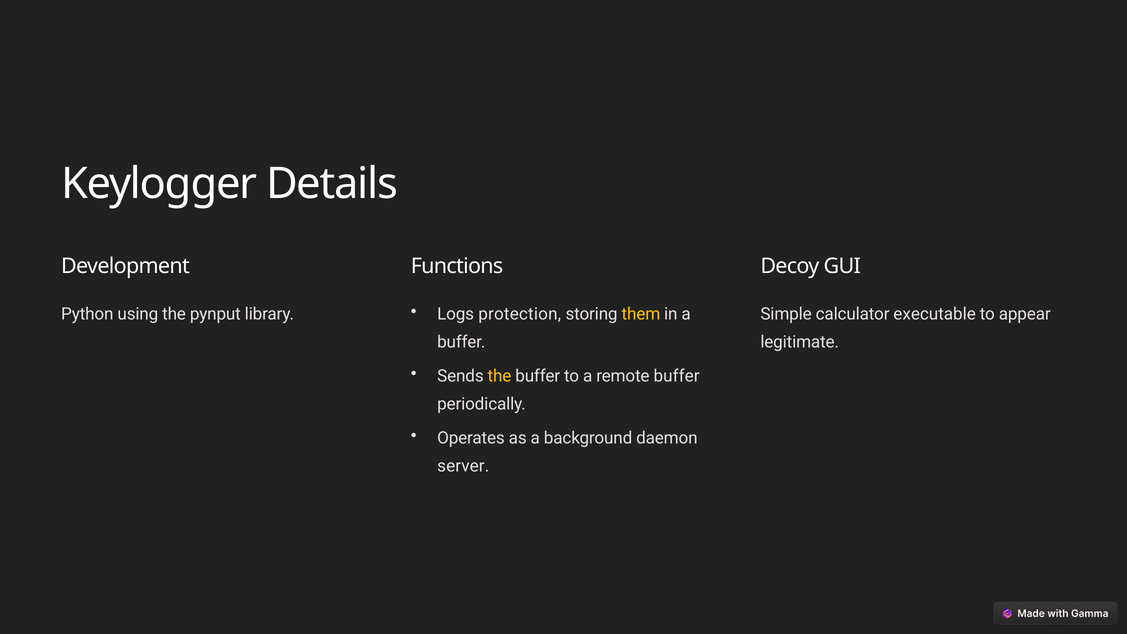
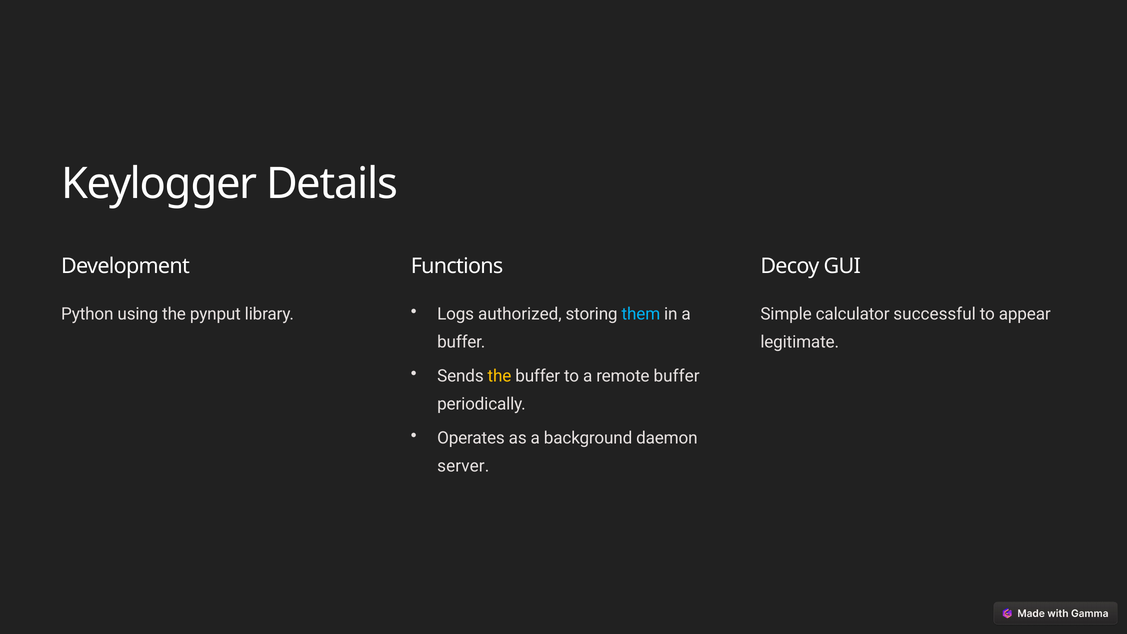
protection: protection -> authorized
them colour: yellow -> light blue
executable: executable -> successful
